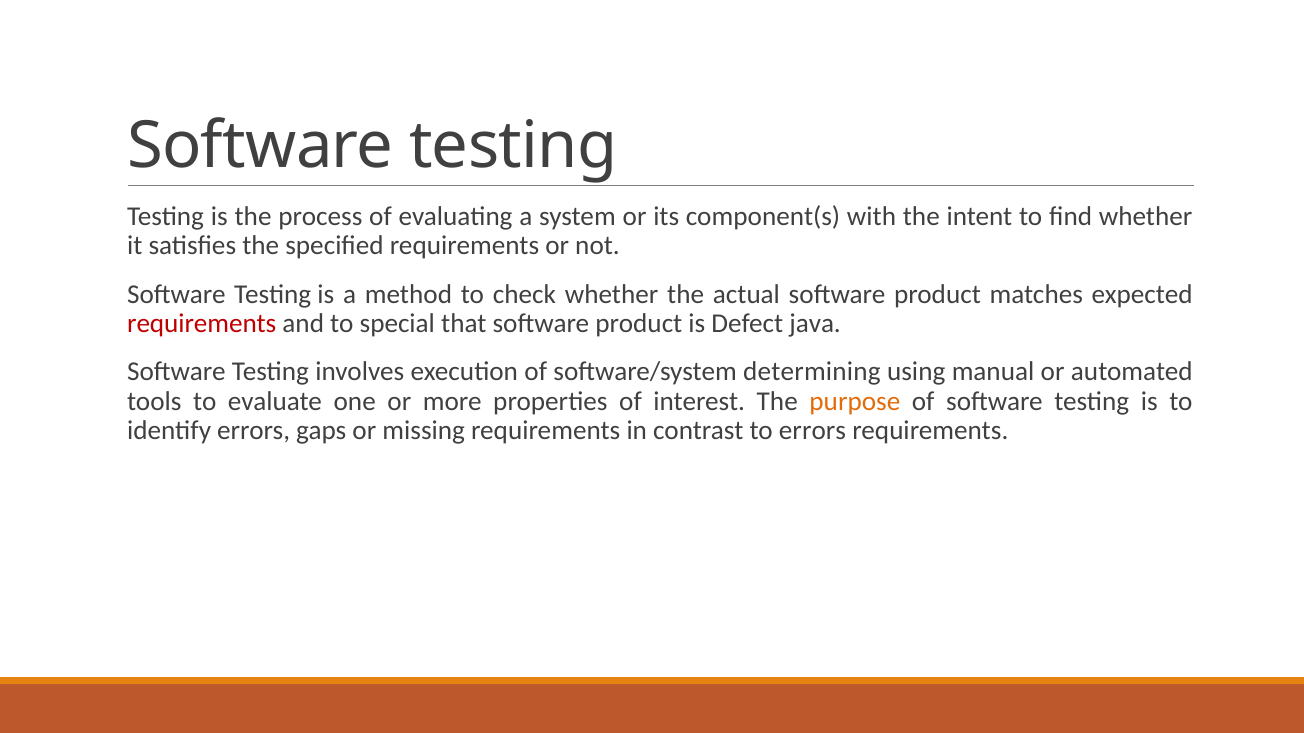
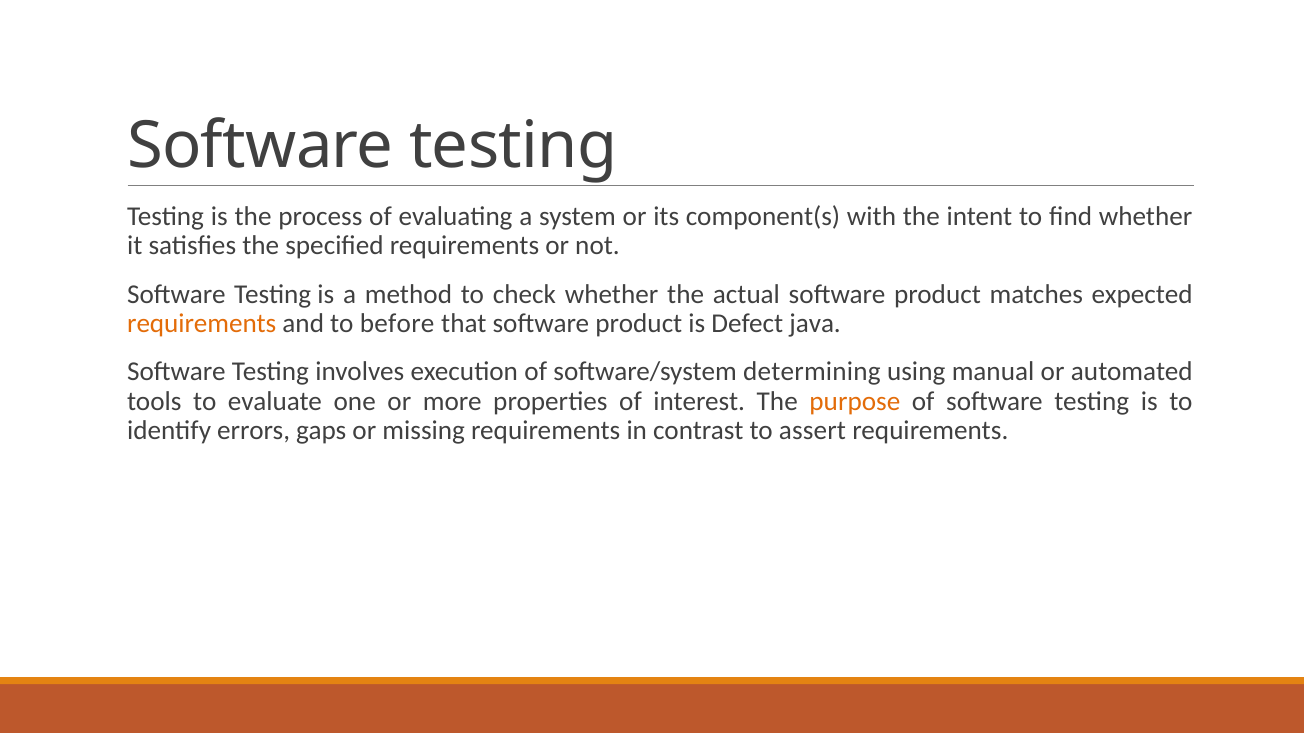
requirements at (202, 324) colour: red -> orange
special: special -> before
to errors: errors -> assert
